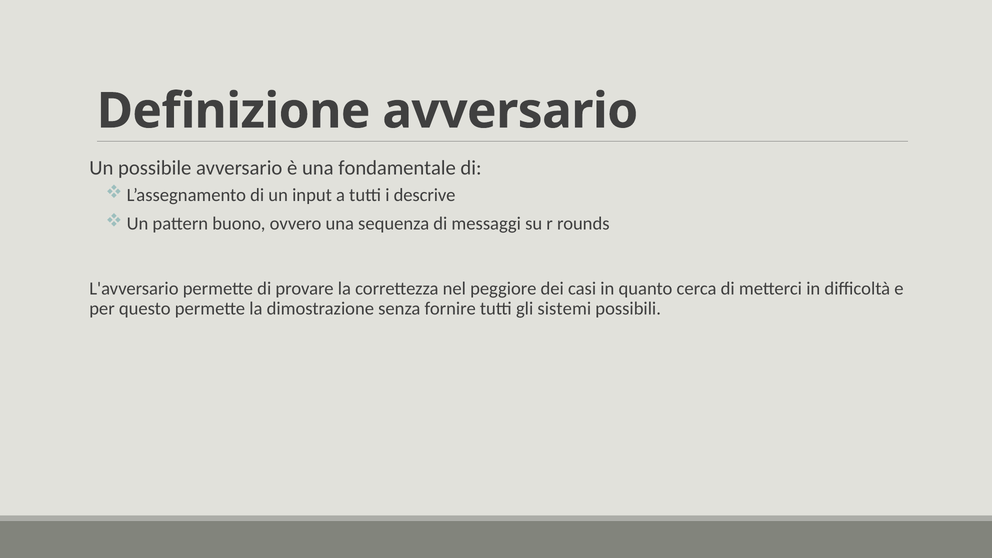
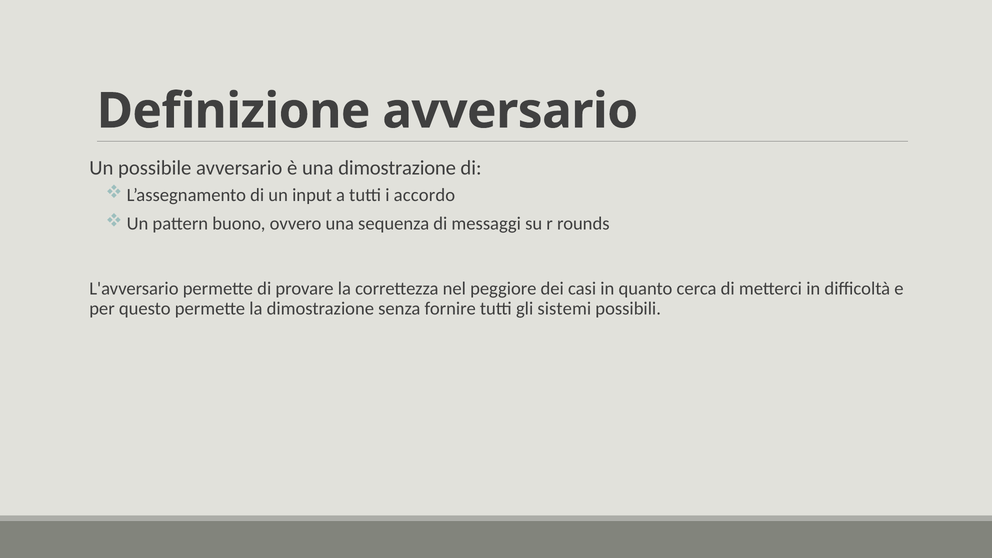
una fondamentale: fondamentale -> dimostrazione
descrive: descrive -> accordo
